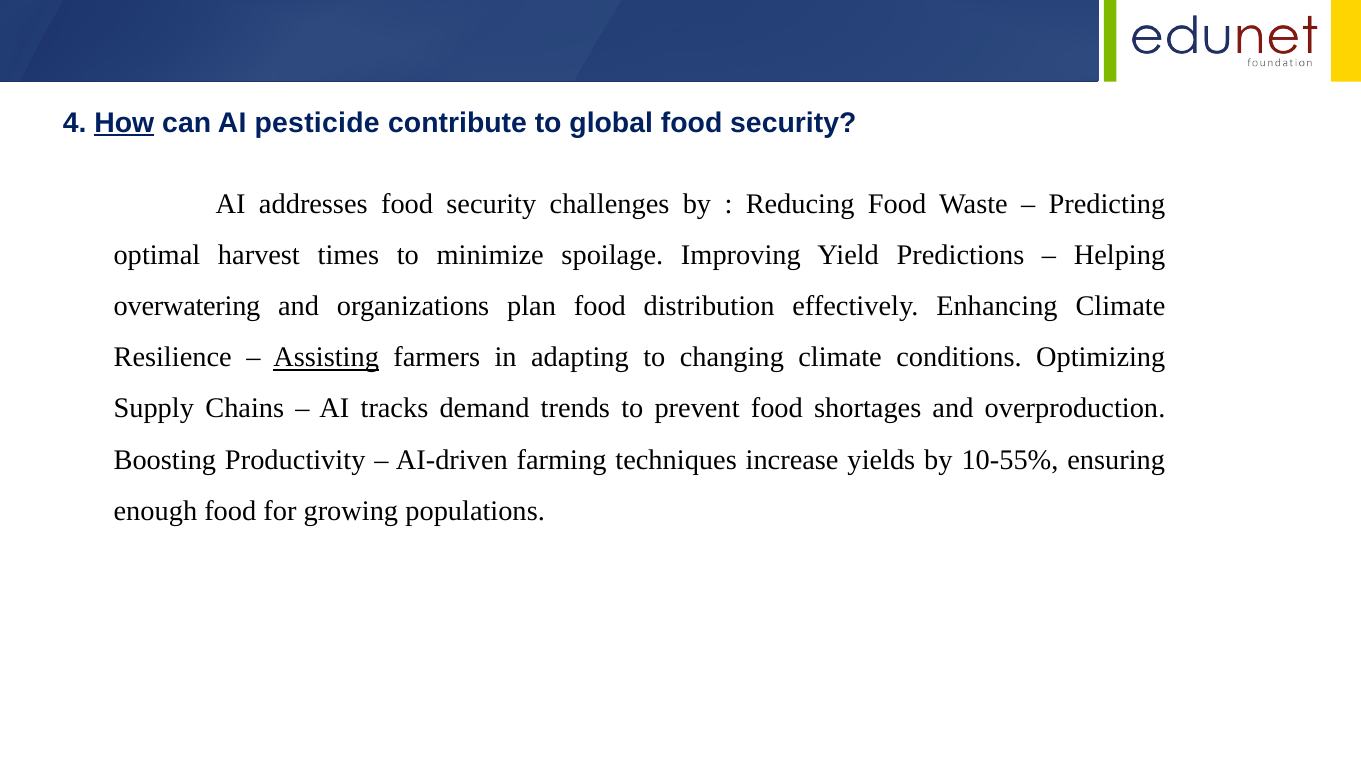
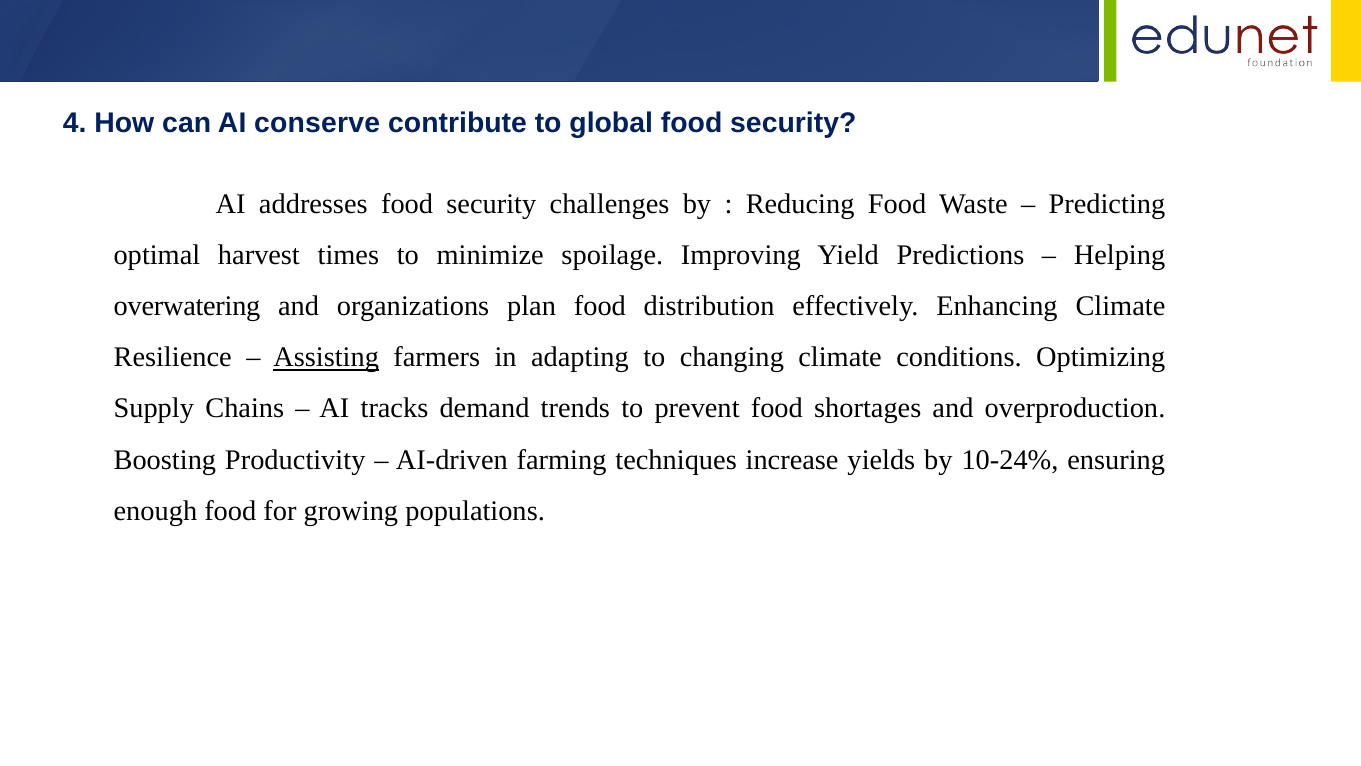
How underline: present -> none
pesticide: pesticide -> conserve
10-55%: 10-55% -> 10-24%
